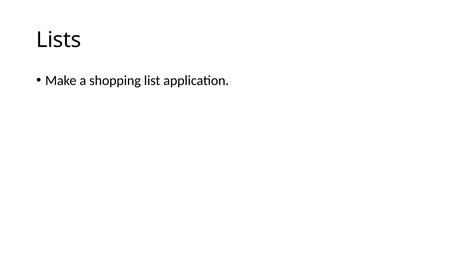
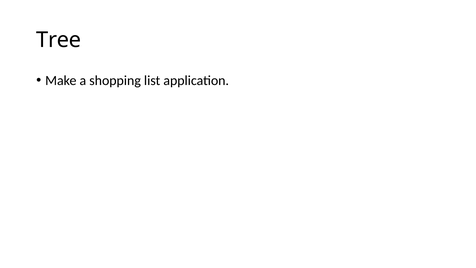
Lists: Lists -> Tree
